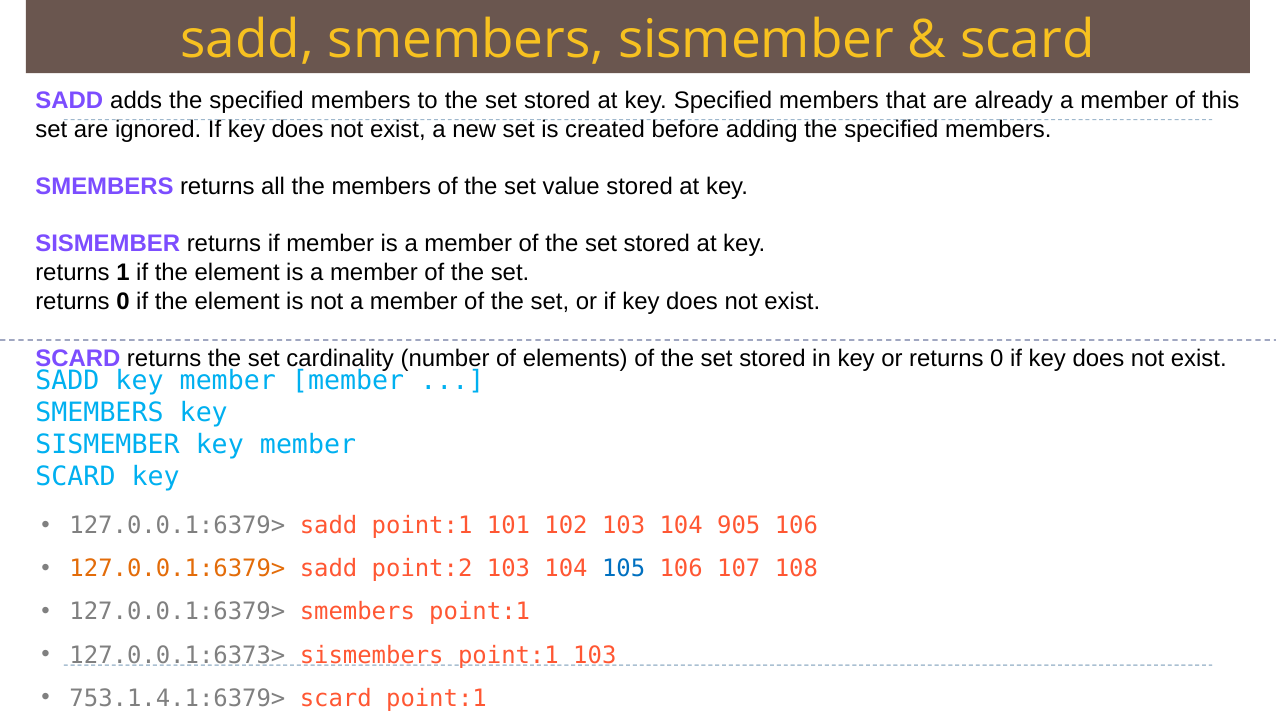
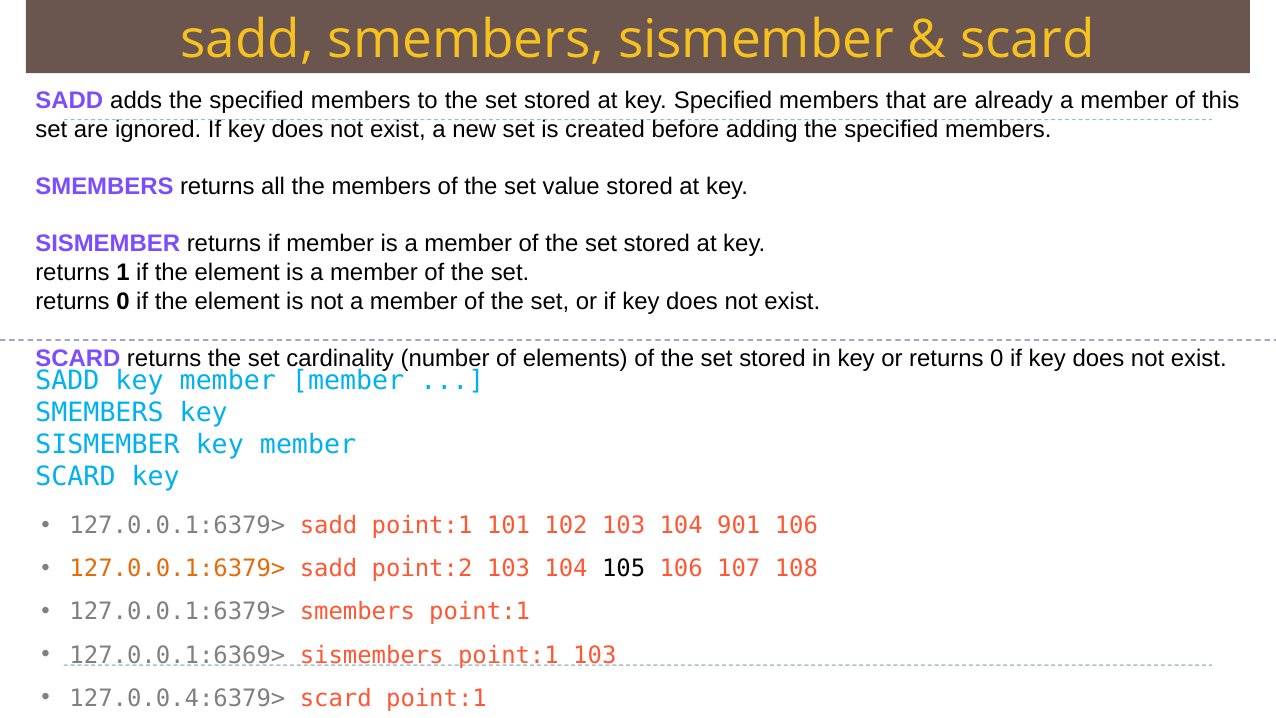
905: 905 -> 901
105 colour: blue -> black
127.0.0.1:6373>: 127.0.0.1:6373> -> 127.0.0.1:6369>
753.1.4.1:6379>: 753.1.4.1:6379> -> 127.0.0.4:6379>
